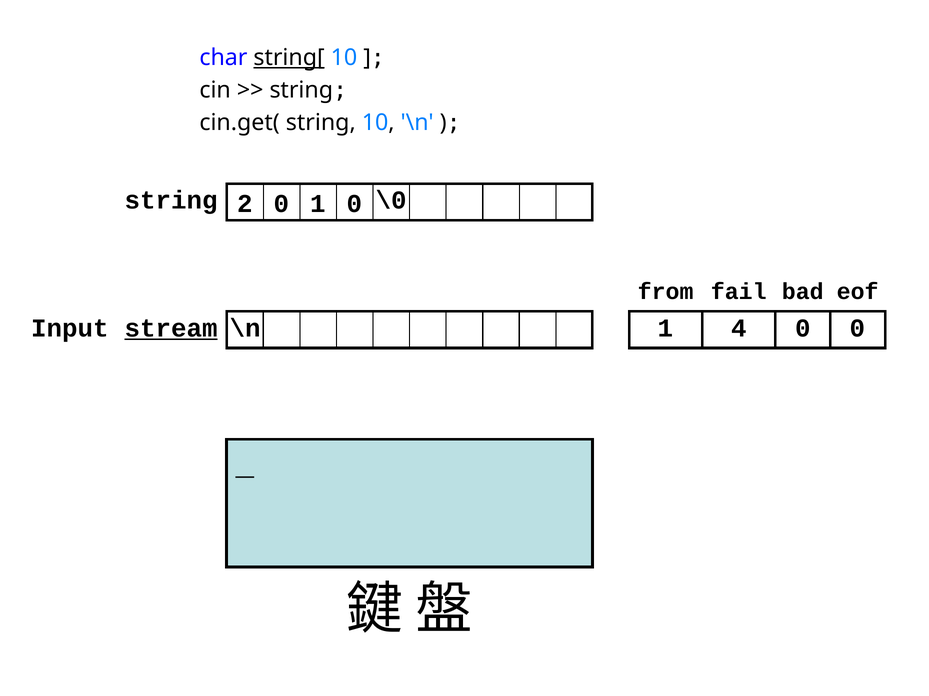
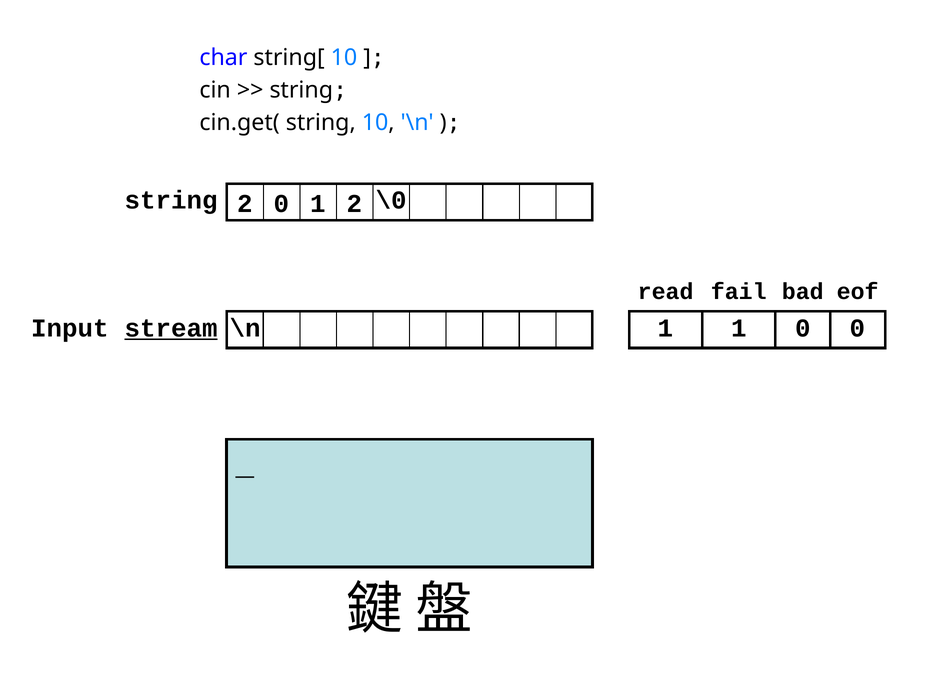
string[ underline: present -> none
1 0: 0 -> 2
from: from -> read
1 4: 4 -> 1
